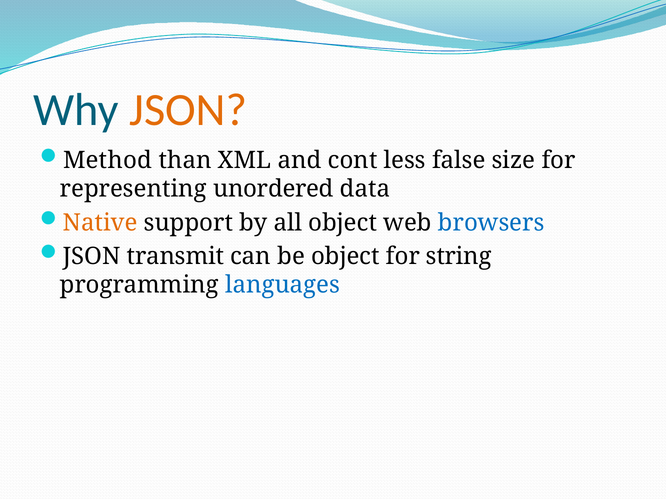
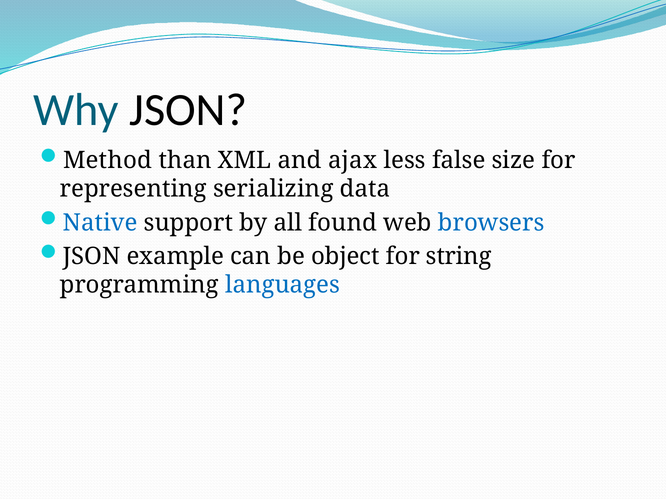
JSON at (188, 110) colour: orange -> black
cont: cont -> ajax
unordered: unordered -> serializing
Native colour: orange -> blue
all object: object -> found
transmit: transmit -> example
